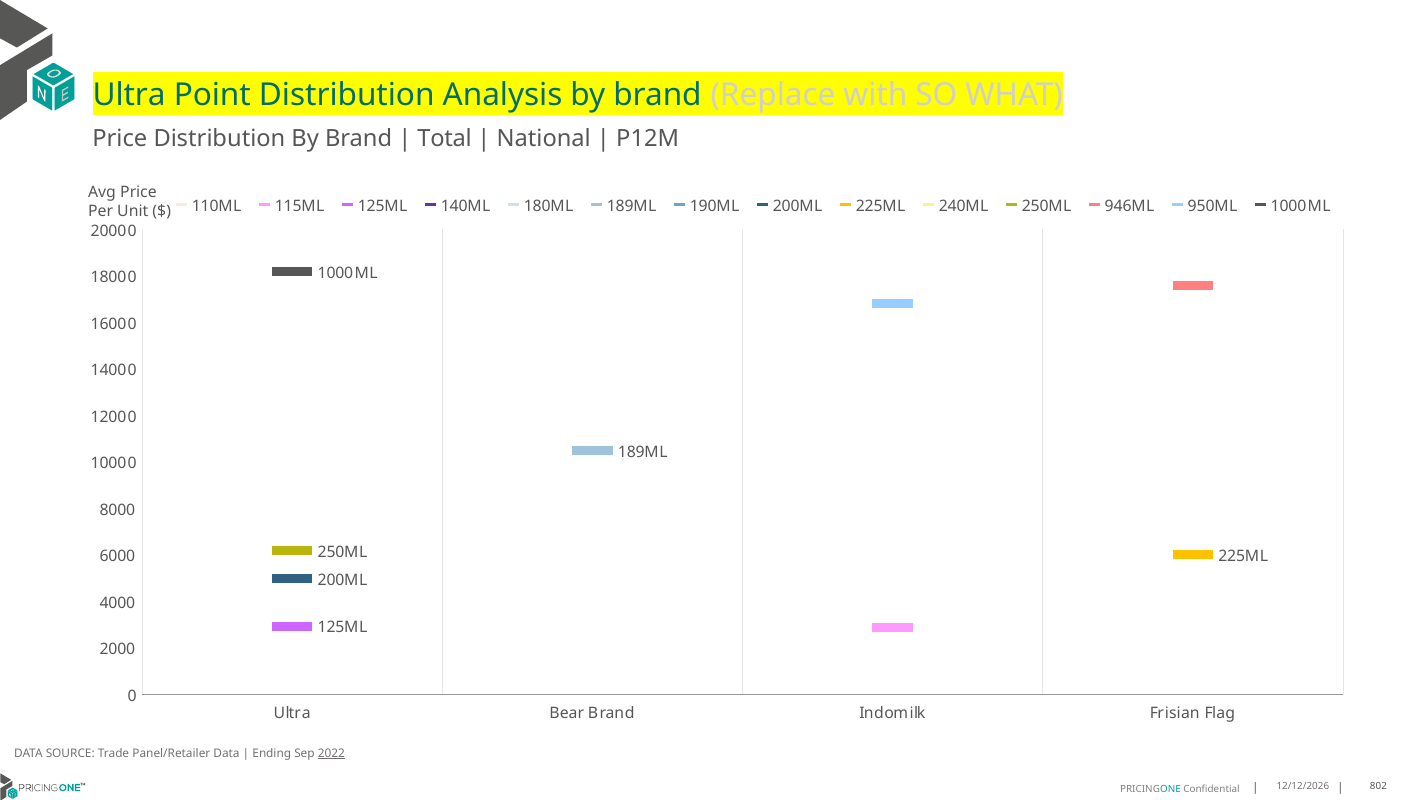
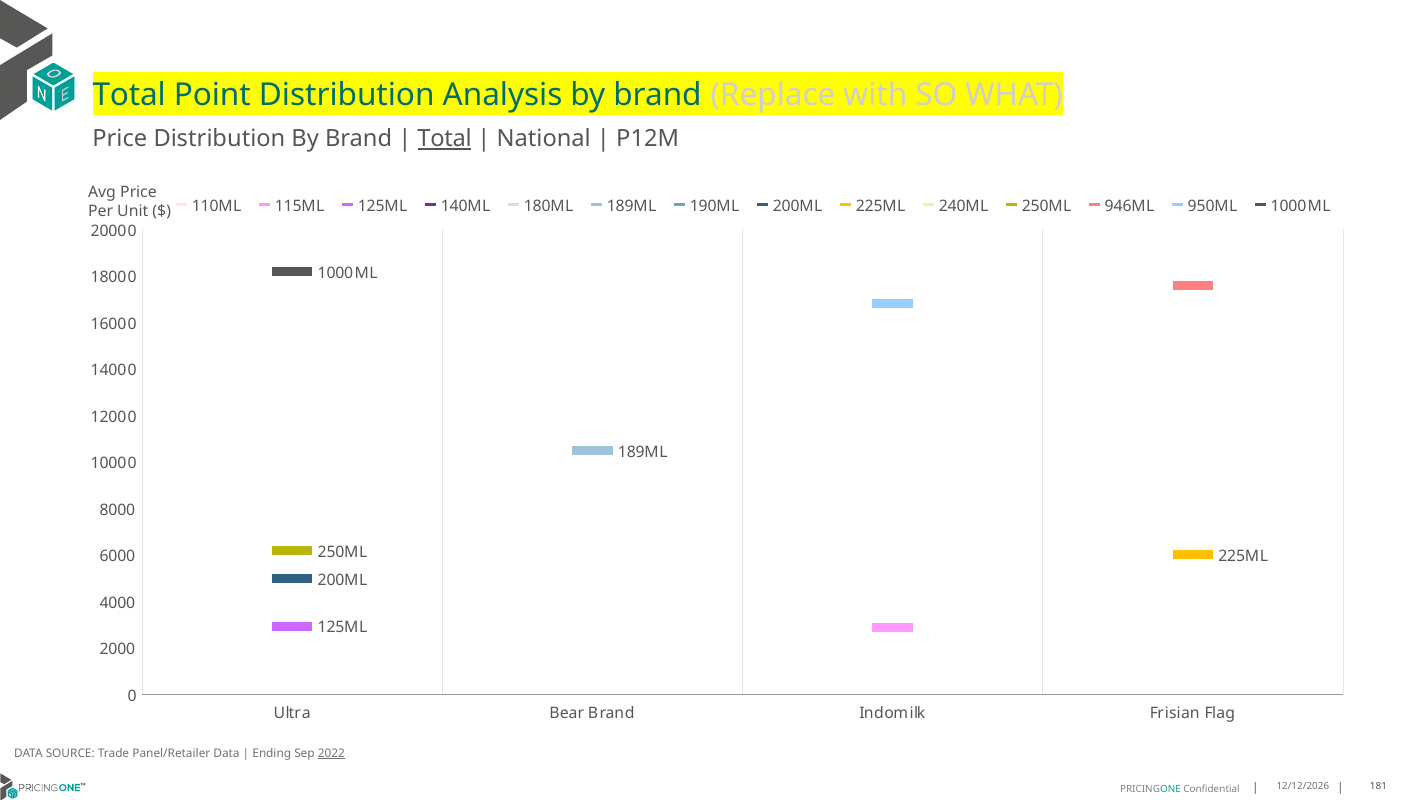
Ultra at (129, 96): Ultra -> Total
Total at (445, 139) underline: none -> present
802: 802 -> 181
